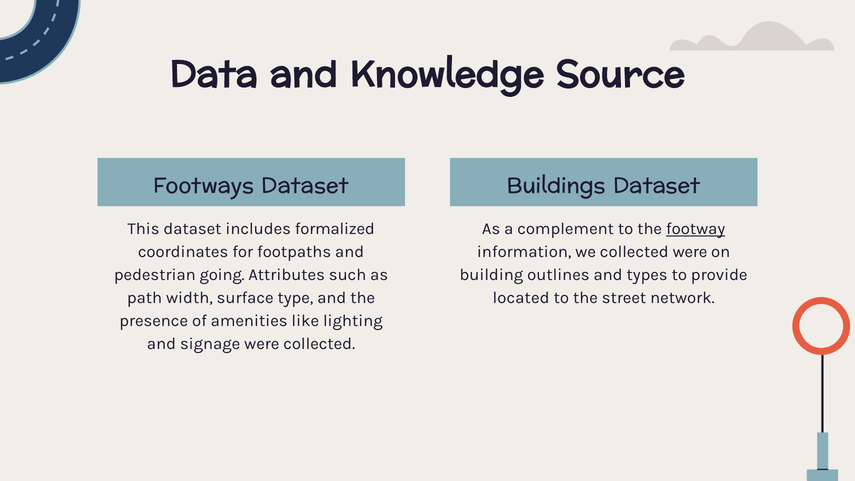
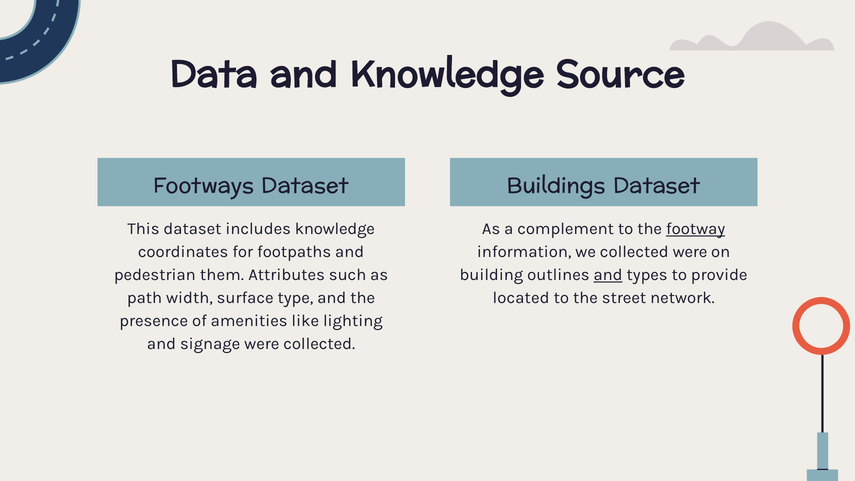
includes formalized: formalized -> knowledge
going: going -> them
and at (608, 275) underline: none -> present
